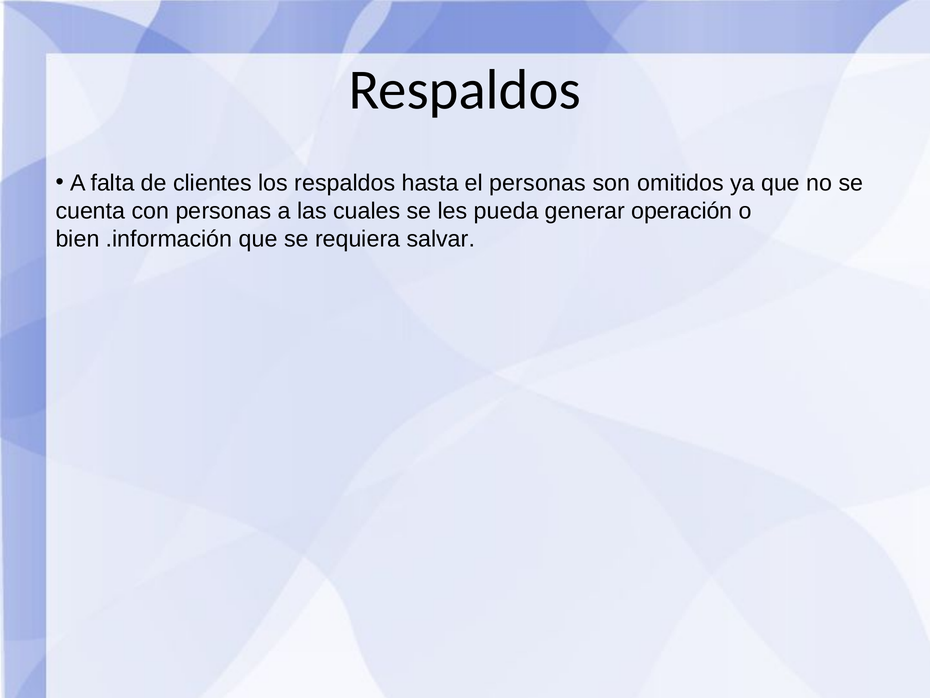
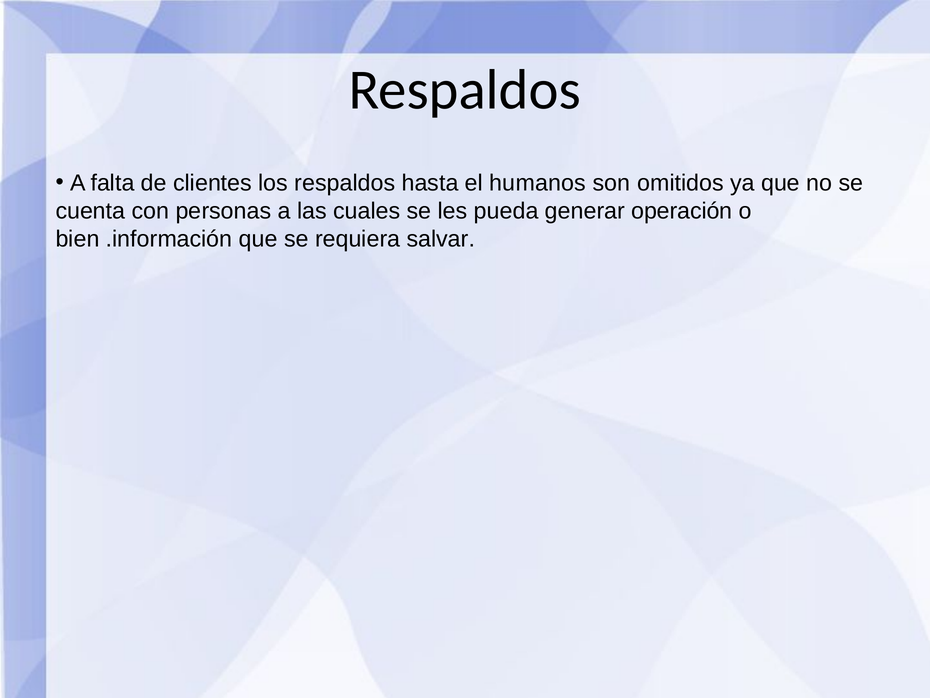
el personas: personas -> humanos
